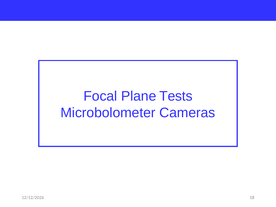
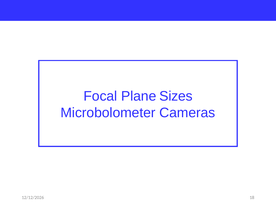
Tests: Tests -> Sizes
